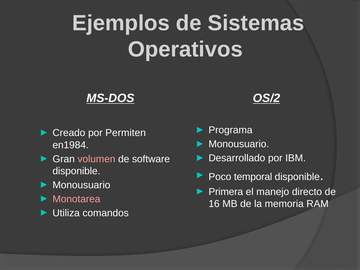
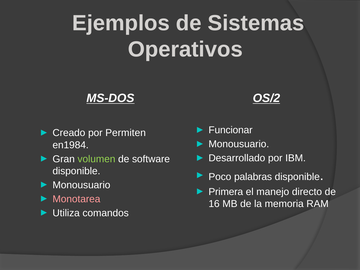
Programa: Programa -> Funcionar
volumen colour: pink -> light green
temporal: temporal -> palabras
